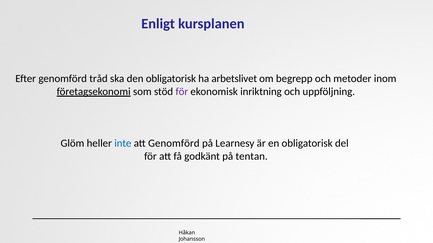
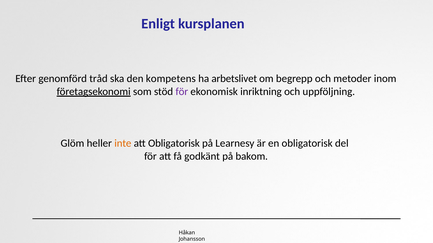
den obligatorisk: obligatorisk -> kompetens
inte colour: blue -> orange
att Genomförd: Genomförd -> Obligatorisk
tentan: tentan -> bakom
